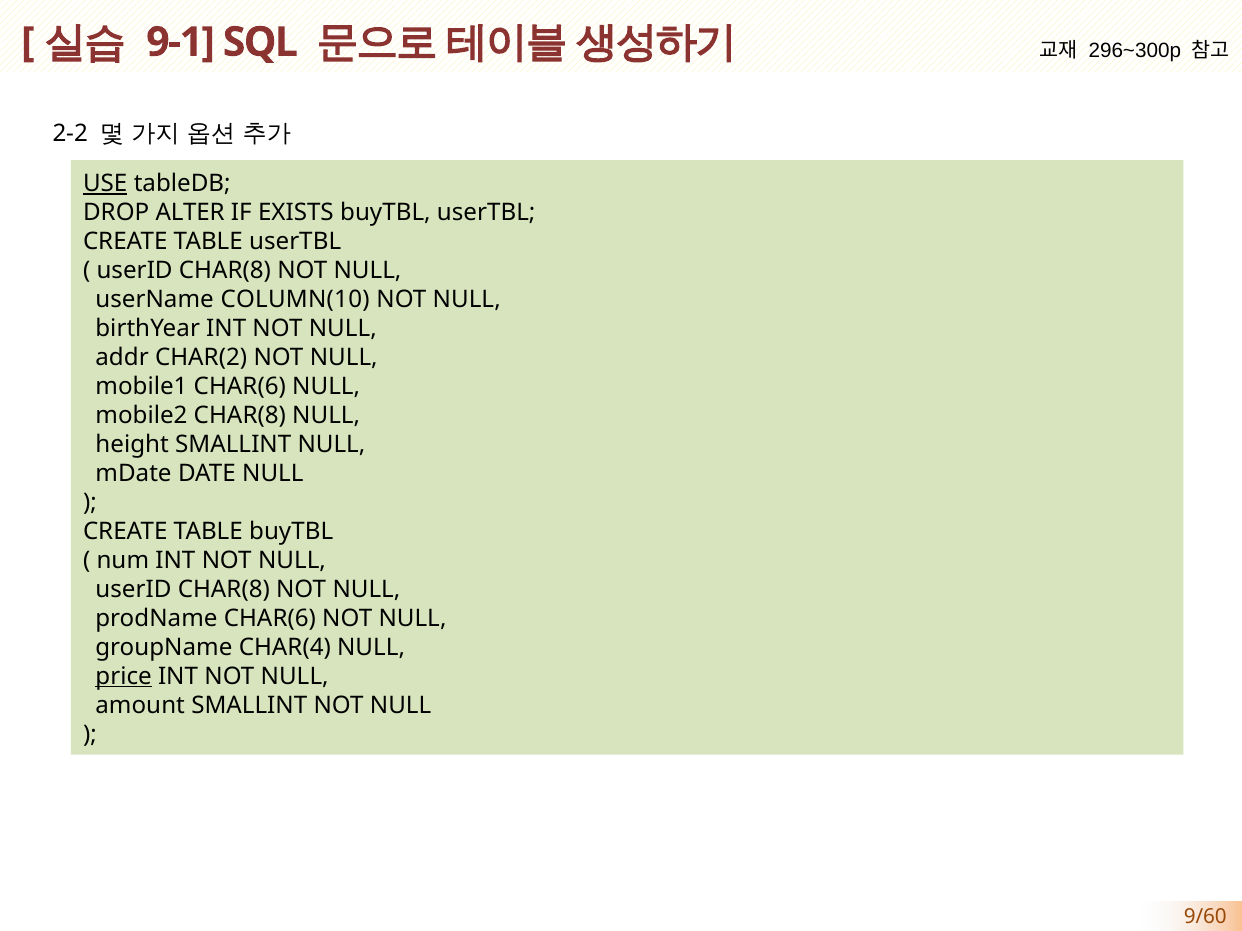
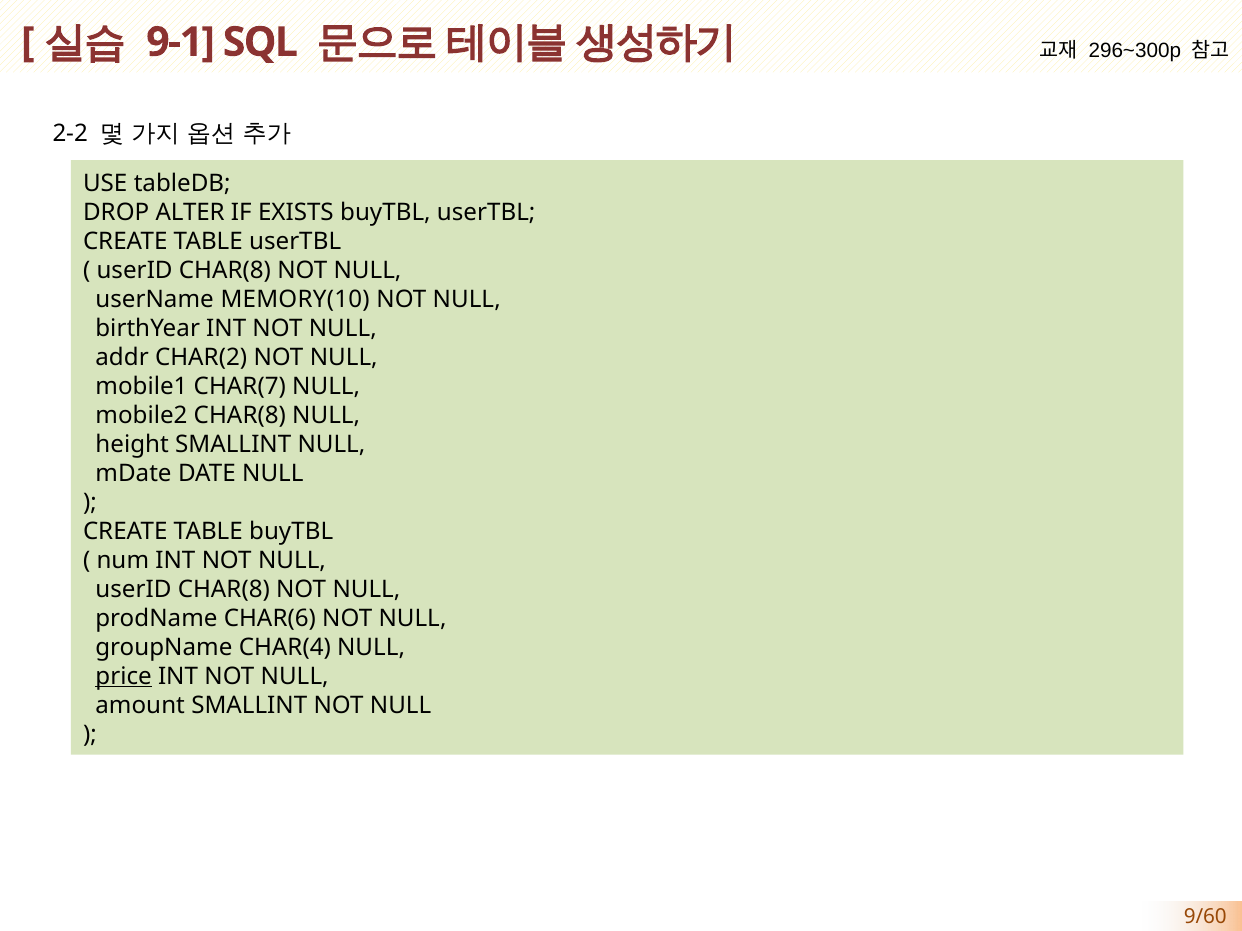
USE underline: present -> none
COLUMN(10: COLUMN(10 -> MEMORY(10
mobile1 CHAR(6: CHAR(6 -> CHAR(7
